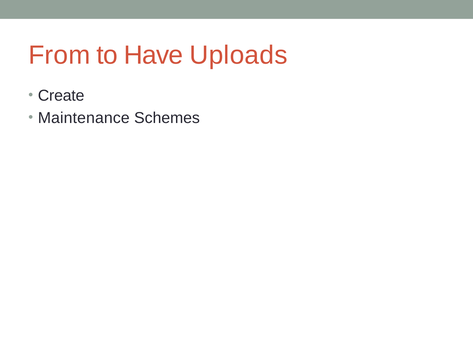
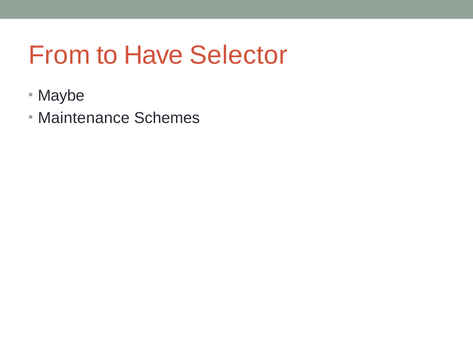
Uploads: Uploads -> Selector
Create: Create -> Maybe
